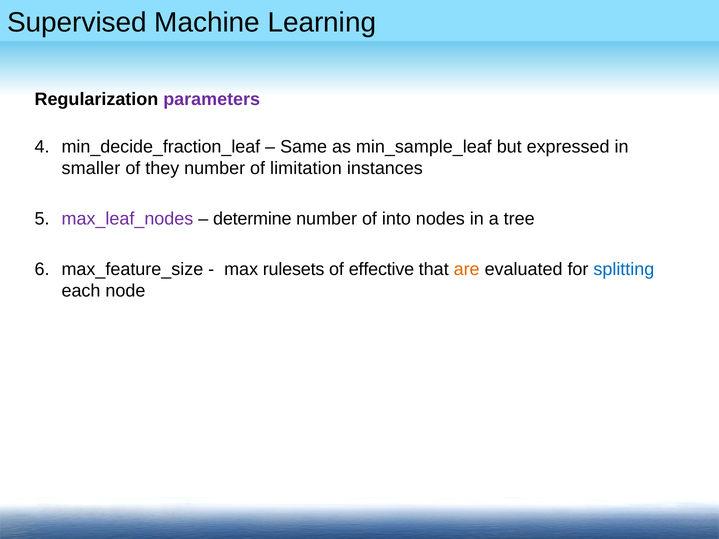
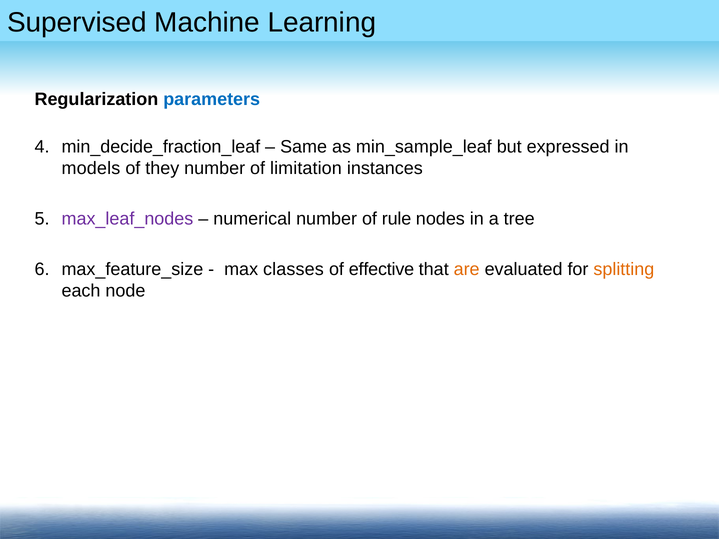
parameters colour: purple -> blue
smaller: smaller -> models
determine: determine -> numerical
into: into -> rule
rulesets: rulesets -> classes
splitting colour: blue -> orange
